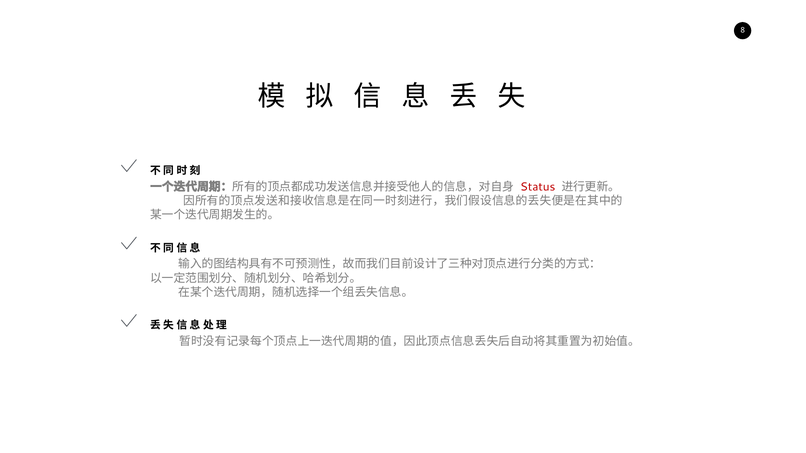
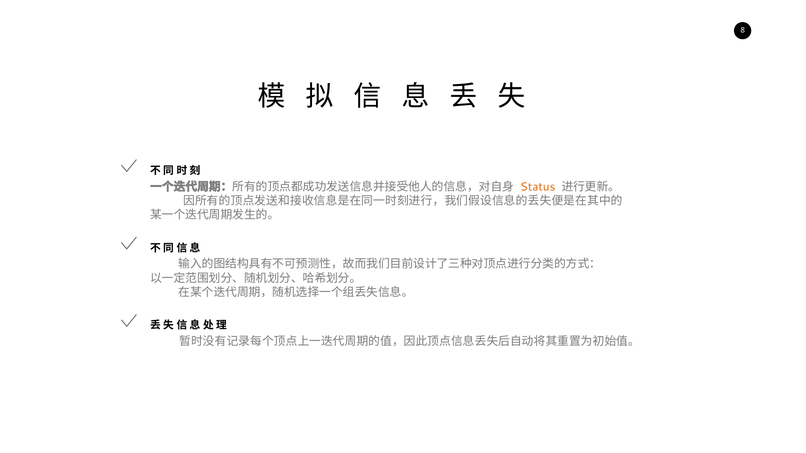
Status colour: red -> orange
